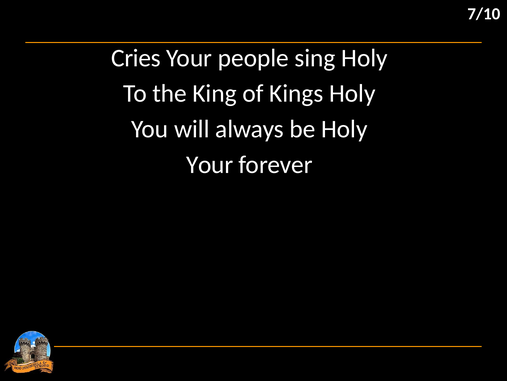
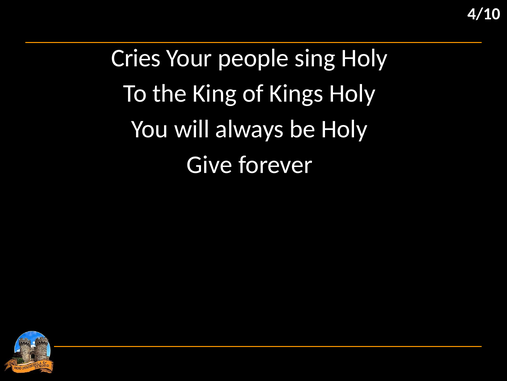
7/10: 7/10 -> 4/10
Your at (210, 164): Your -> Give
